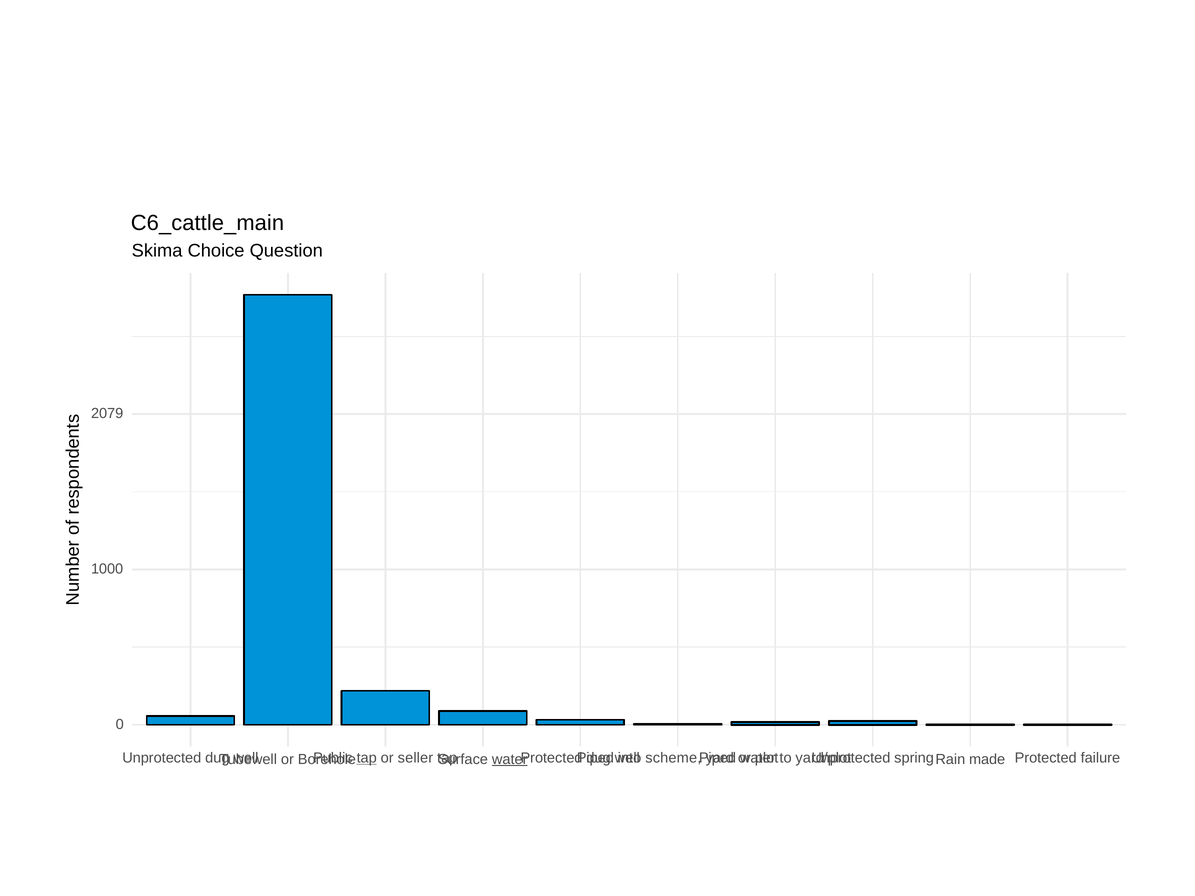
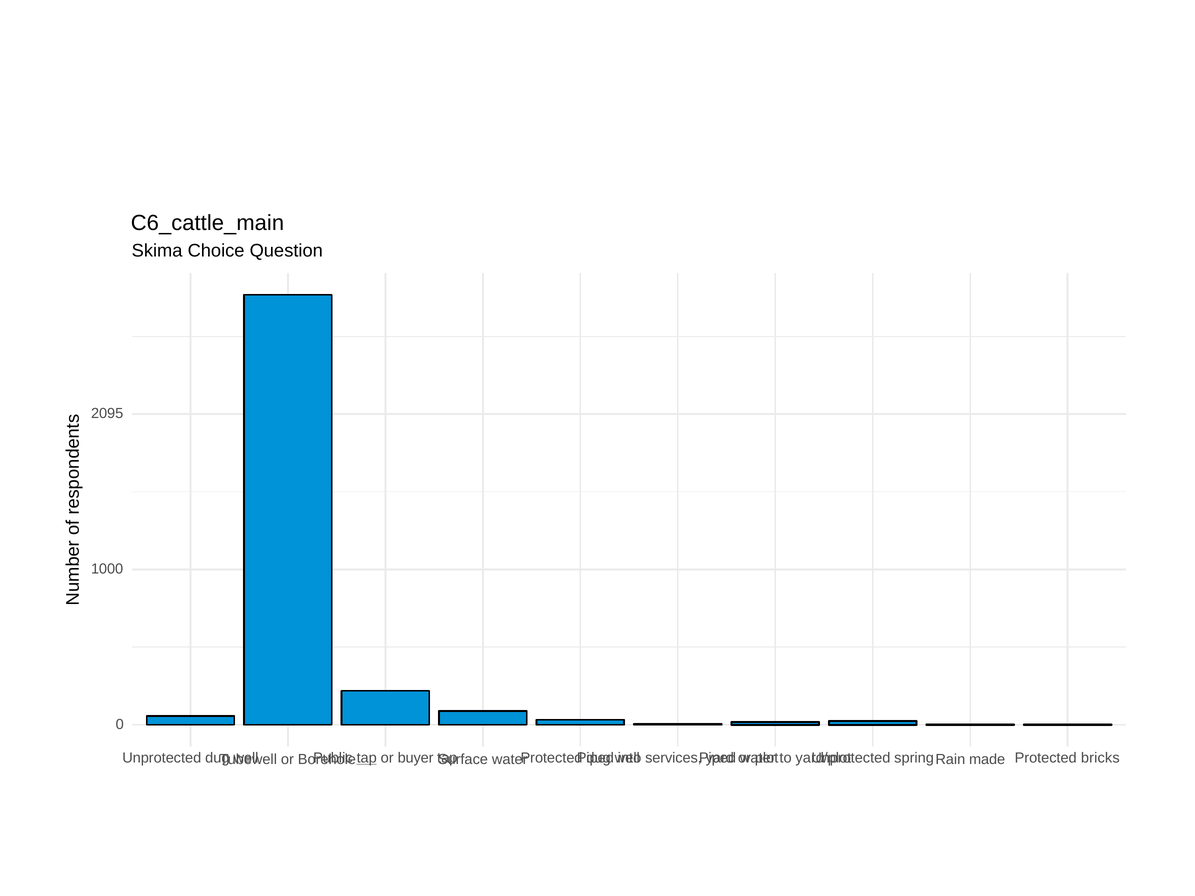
2079: 2079 -> 2095
scheme: scheme -> services
failure: failure -> bricks
seller: seller -> buyer
water at (510, 760) underline: present -> none
